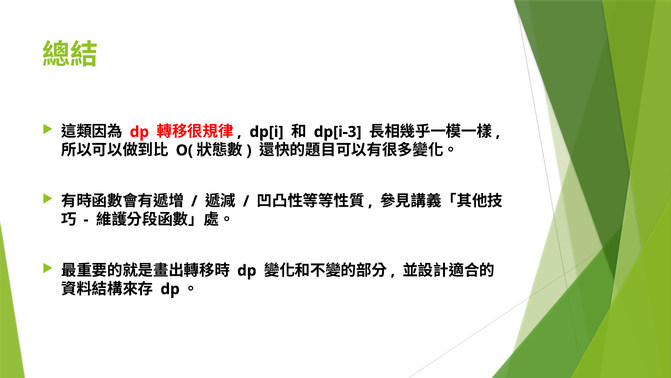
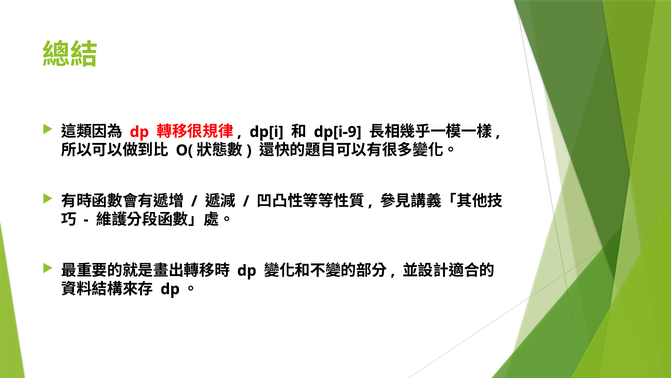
dp[i-3: dp[i-3 -> dp[i-9
